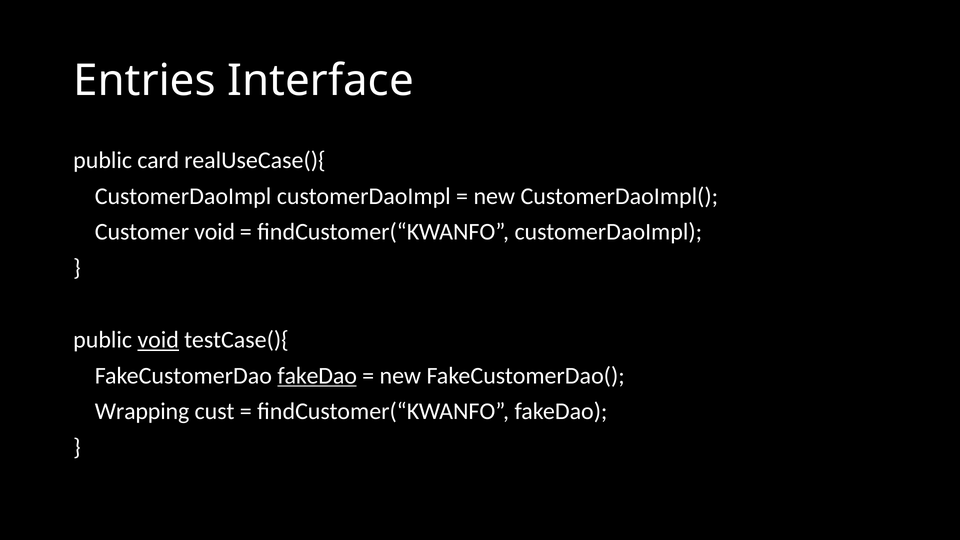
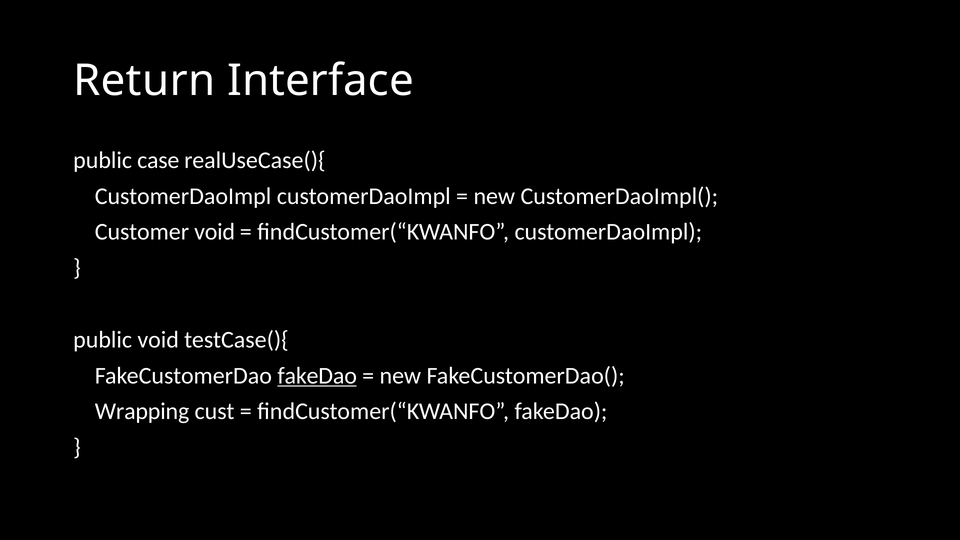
Entries: Entries -> Return
card: card -> case
void at (158, 340) underline: present -> none
